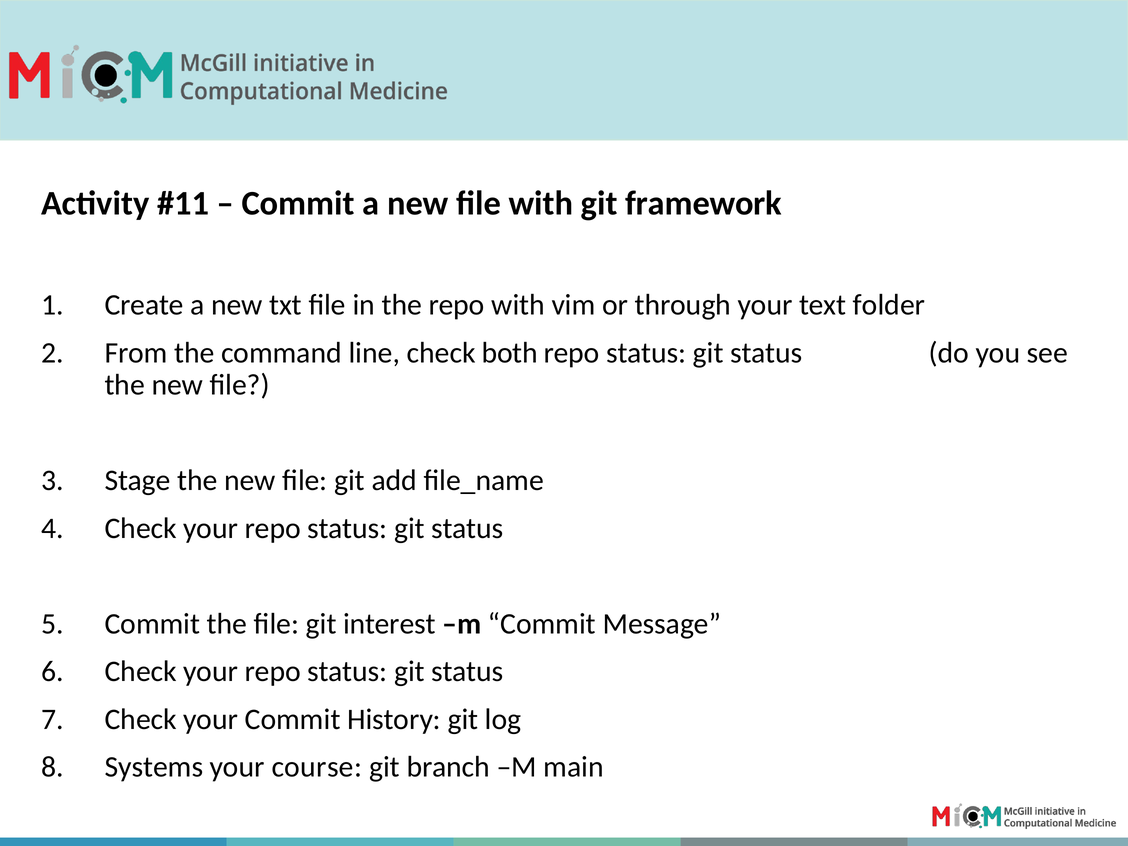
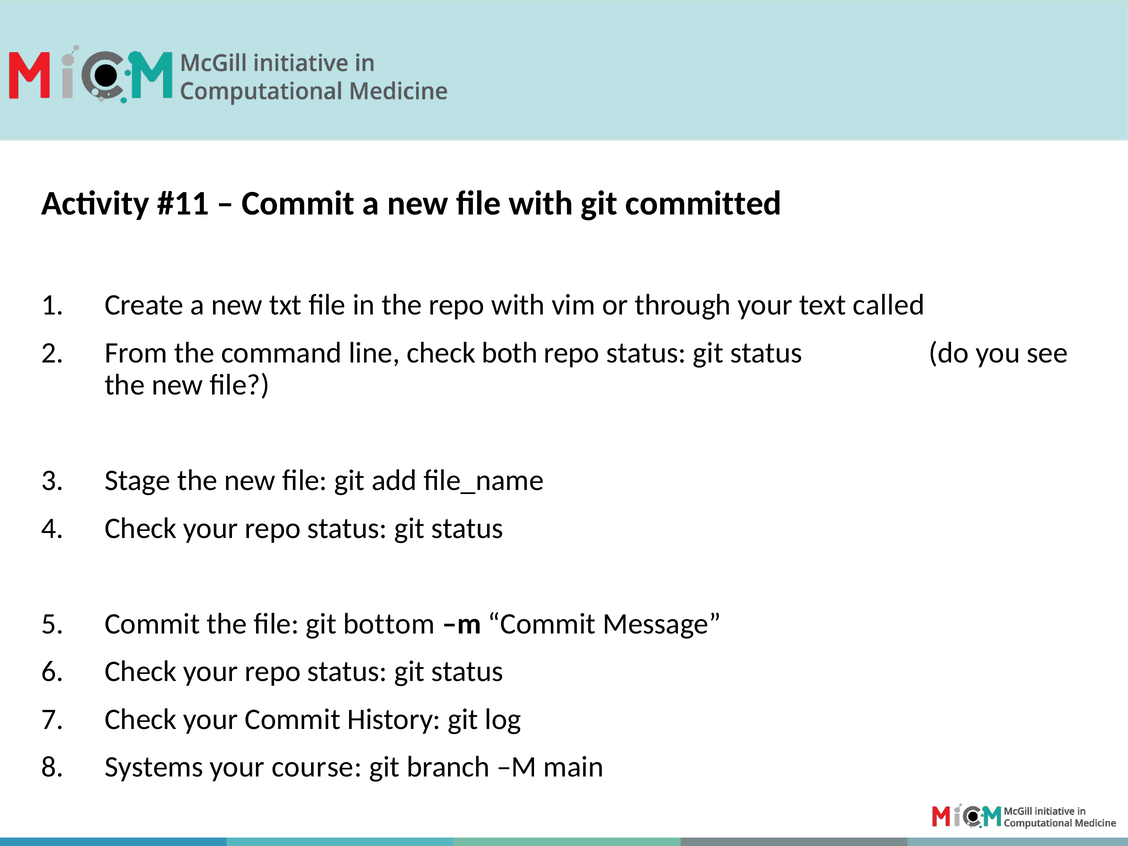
framework: framework -> committed
folder: folder -> called
interest: interest -> bottom
